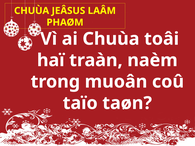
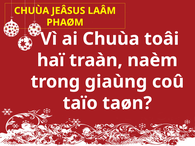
muoân: muoân -> giaùng
